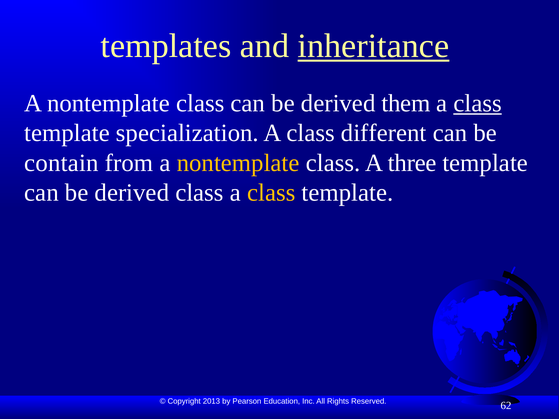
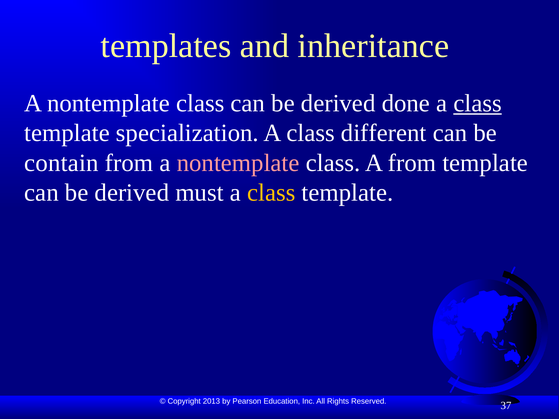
inheritance underline: present -> none
them: them -> done
nontemplate at (238, 163) colour: yellow -> pink
A three: three -> from
derived class: class -> must
62: 62 -> 37
